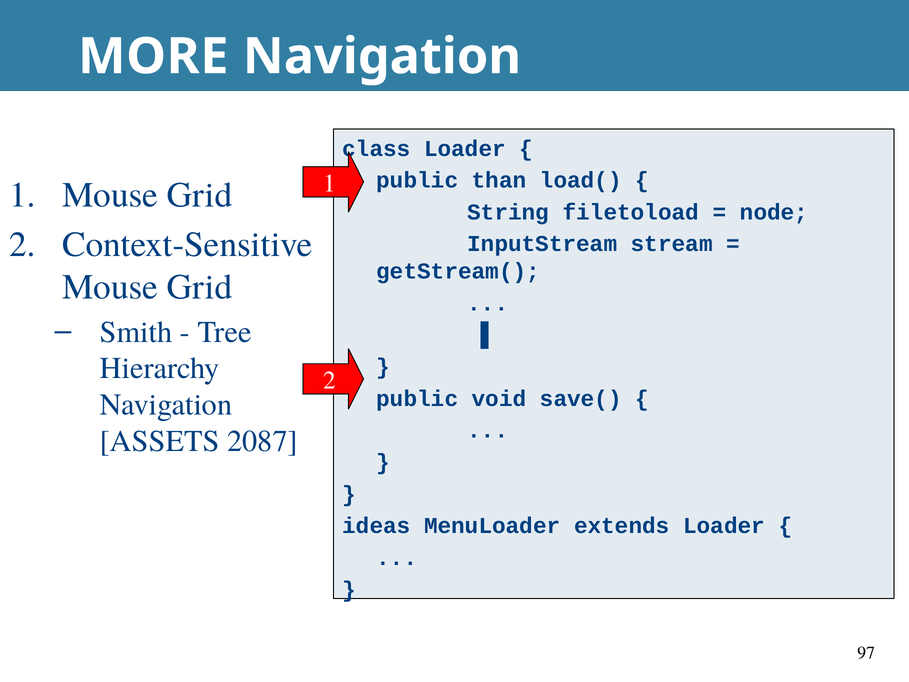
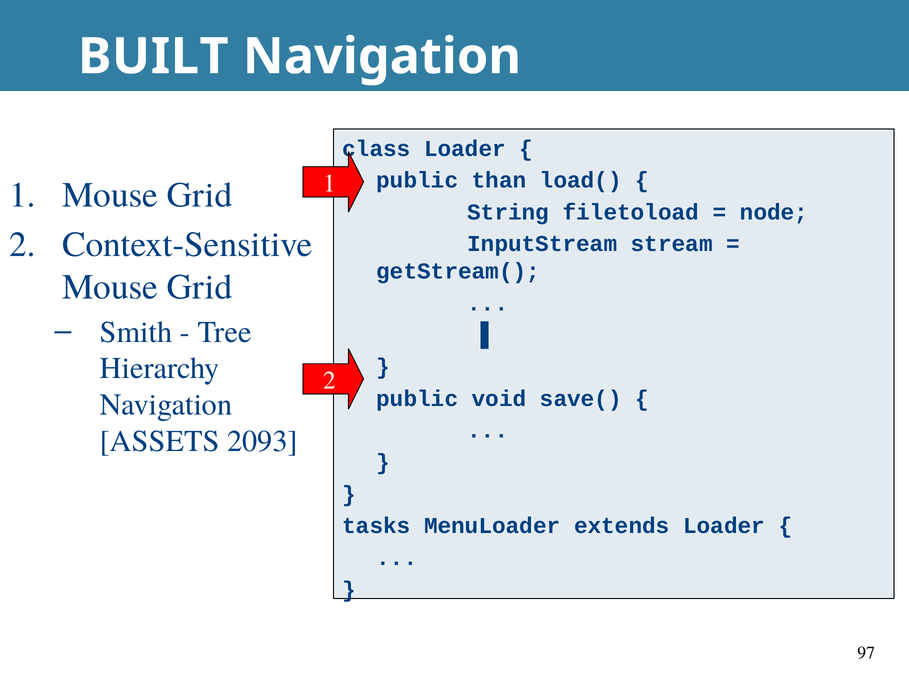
MORE: MORE -> BUILT
2087: 2087 -> 2093
ideas: ideas -> tasks
